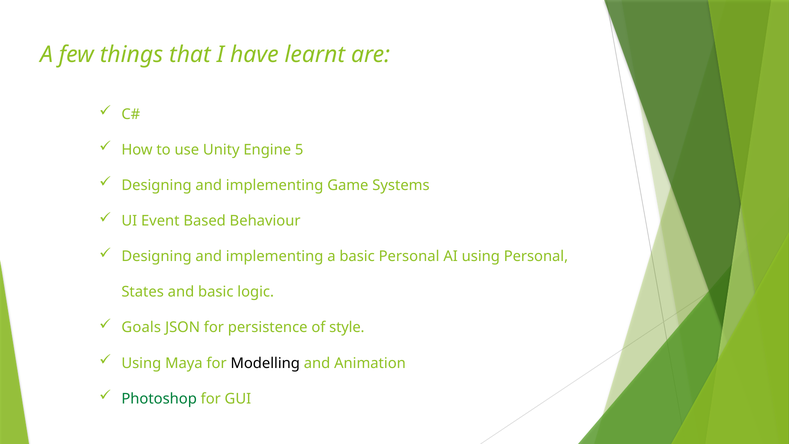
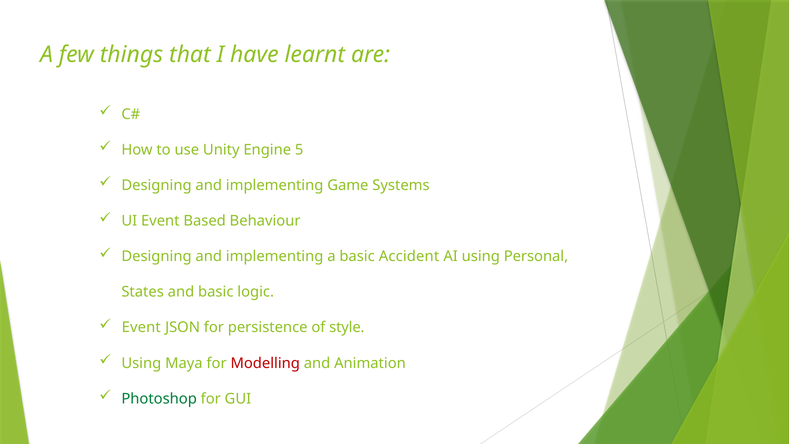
basic Personal: Personal -> Accident
Goals at (141, 327): Goals -> Event
Modelling colour: black -> red
